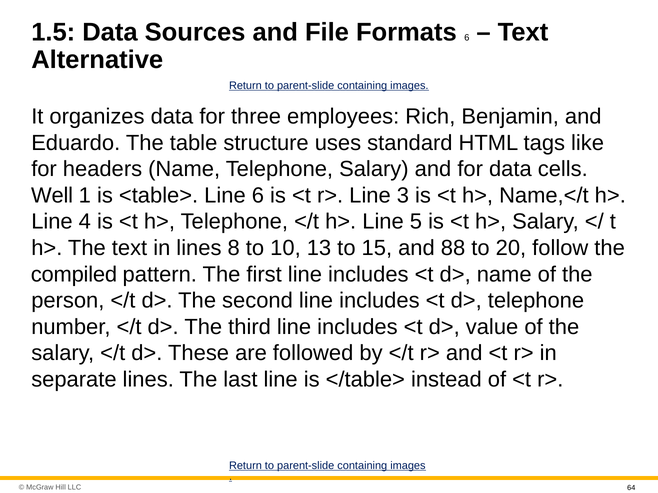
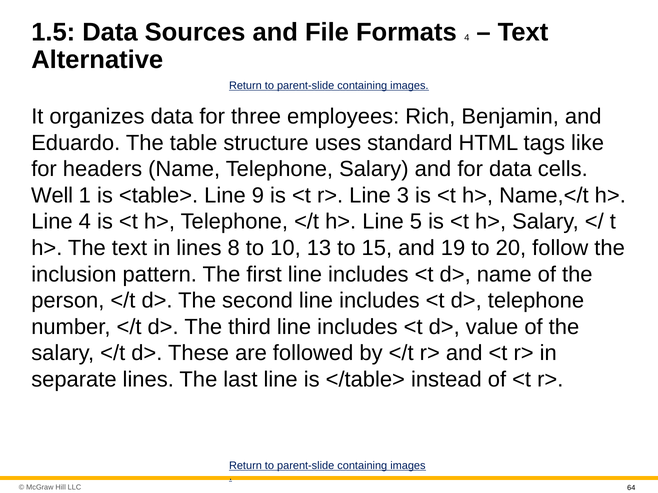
Formats 6: 6 -> 4
Line 6: 6 -> 9
88: 88 -> 19
compiled: compiled -> inclusion
